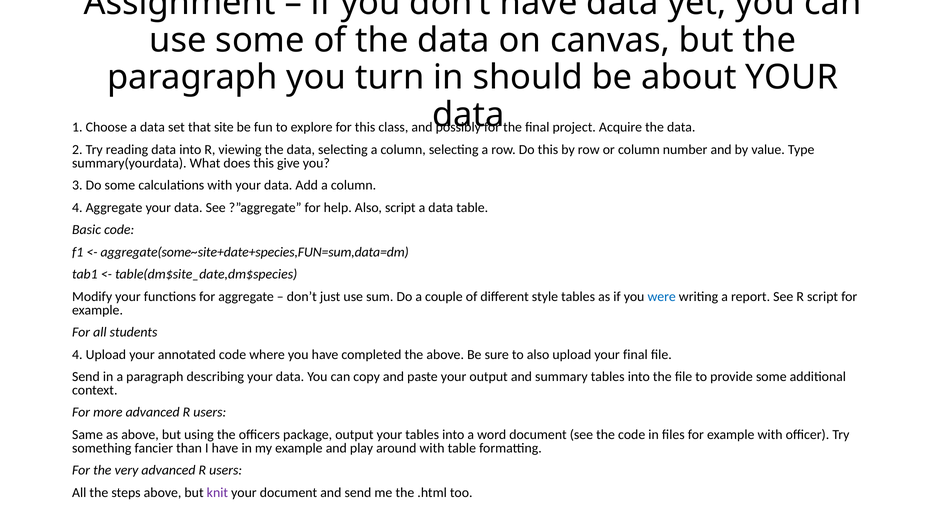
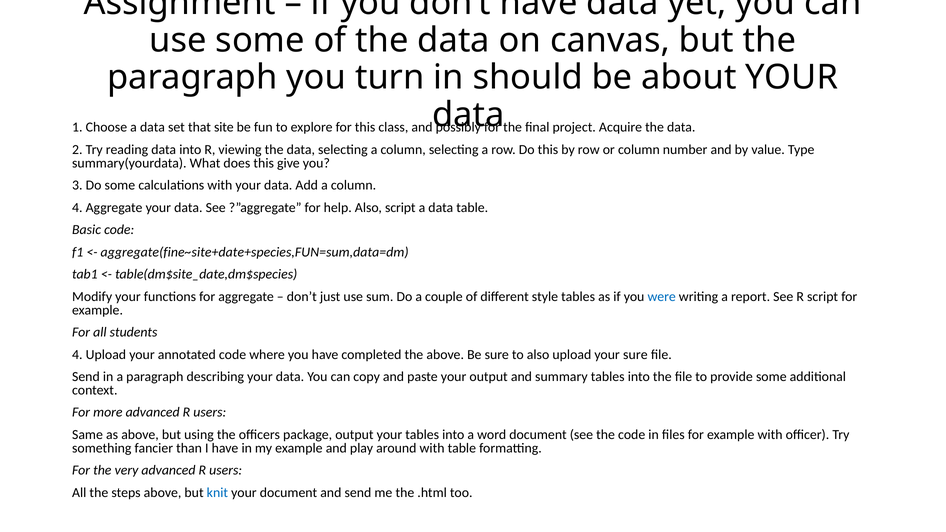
aggregate(some~site+date+species,FUN=sum,data=dm: aggregate(some~site+date+species,FUN=sum,data=dm -> aggregate(fine~site+date+species,FUN=sum,data=dm
your final: final -> sure
knit colour: purple -> blue
